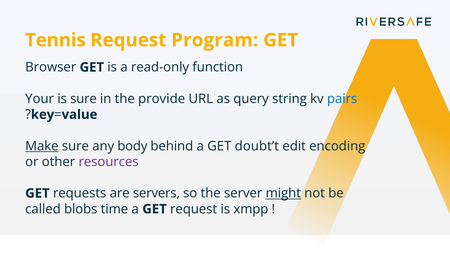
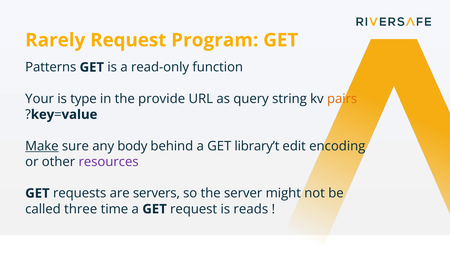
Tennis: Tennis -> Rarely
Browser: Browser -> Patterns
is sure: sure -> type
pairs colour: blue -> orange
doubt’t: doubt’t -> library’t
might underline: present -> none
blobs: blobs -> three
xmpp: xmpp -> reads
